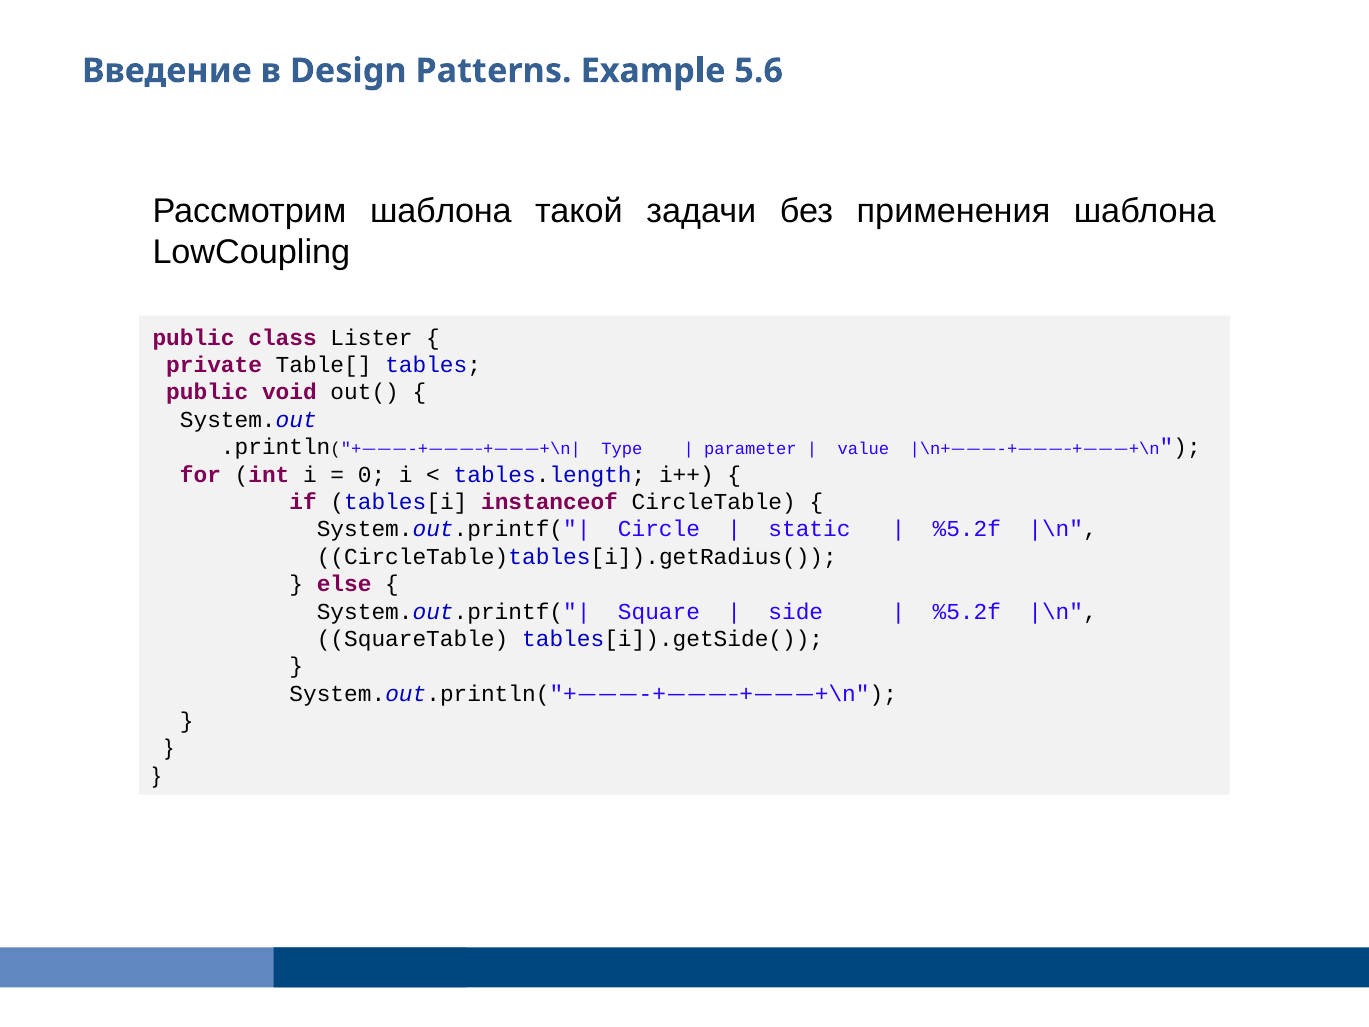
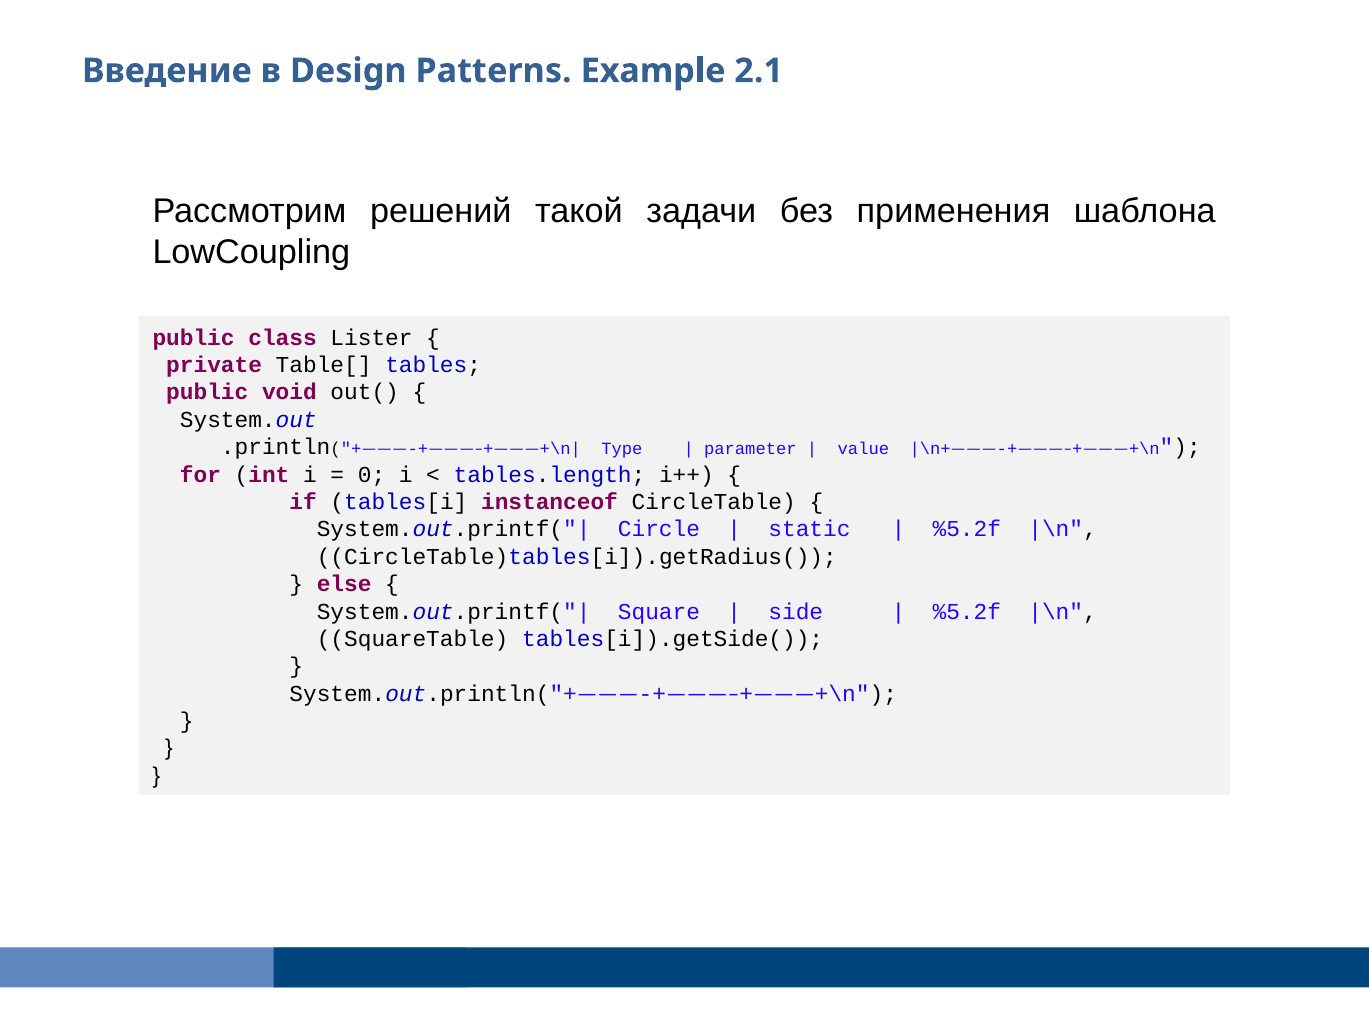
5.6: 5.6 -> 2.1
Рассмотрим шаблона: шаблона -> решений
